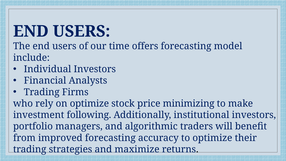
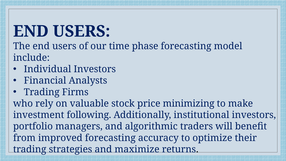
offers: offers -> phase
on optimize: optimize -> valuable
